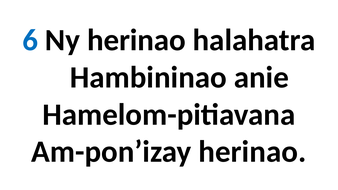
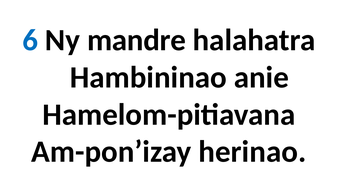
Ny herinao: herinao -> mandre
